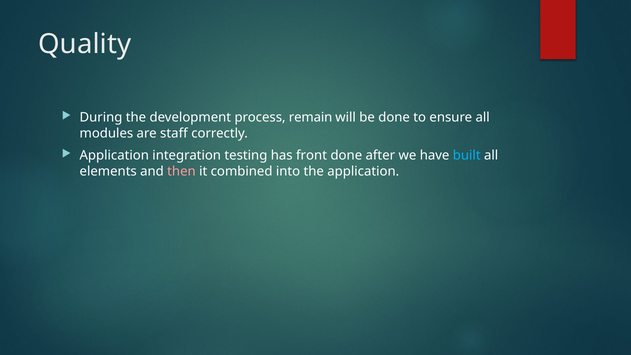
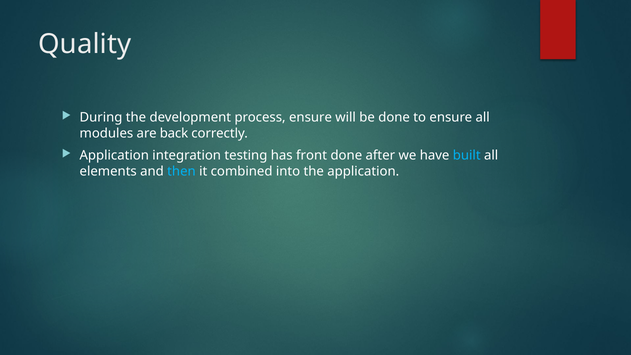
process remain: remain -> ensure
staff: staff -> back
then colour: pink -> light blue
